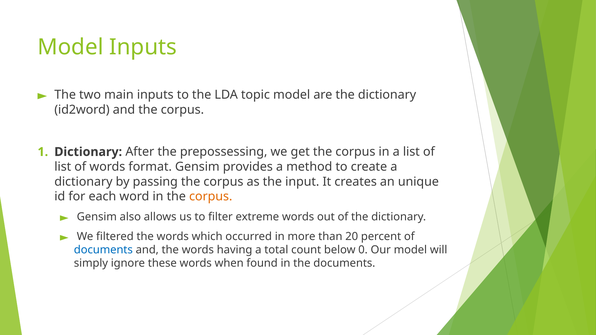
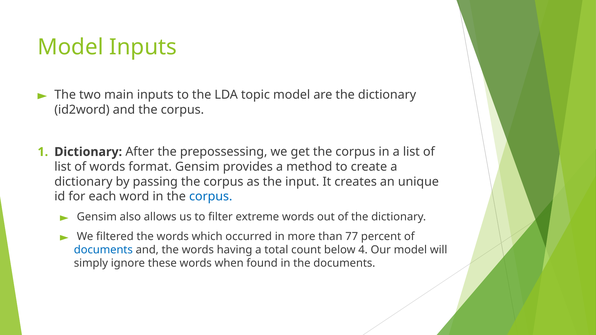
corpus at (211, 197) colour: orange -> blue
20: 20 -> 77
0: 0 -> 4
